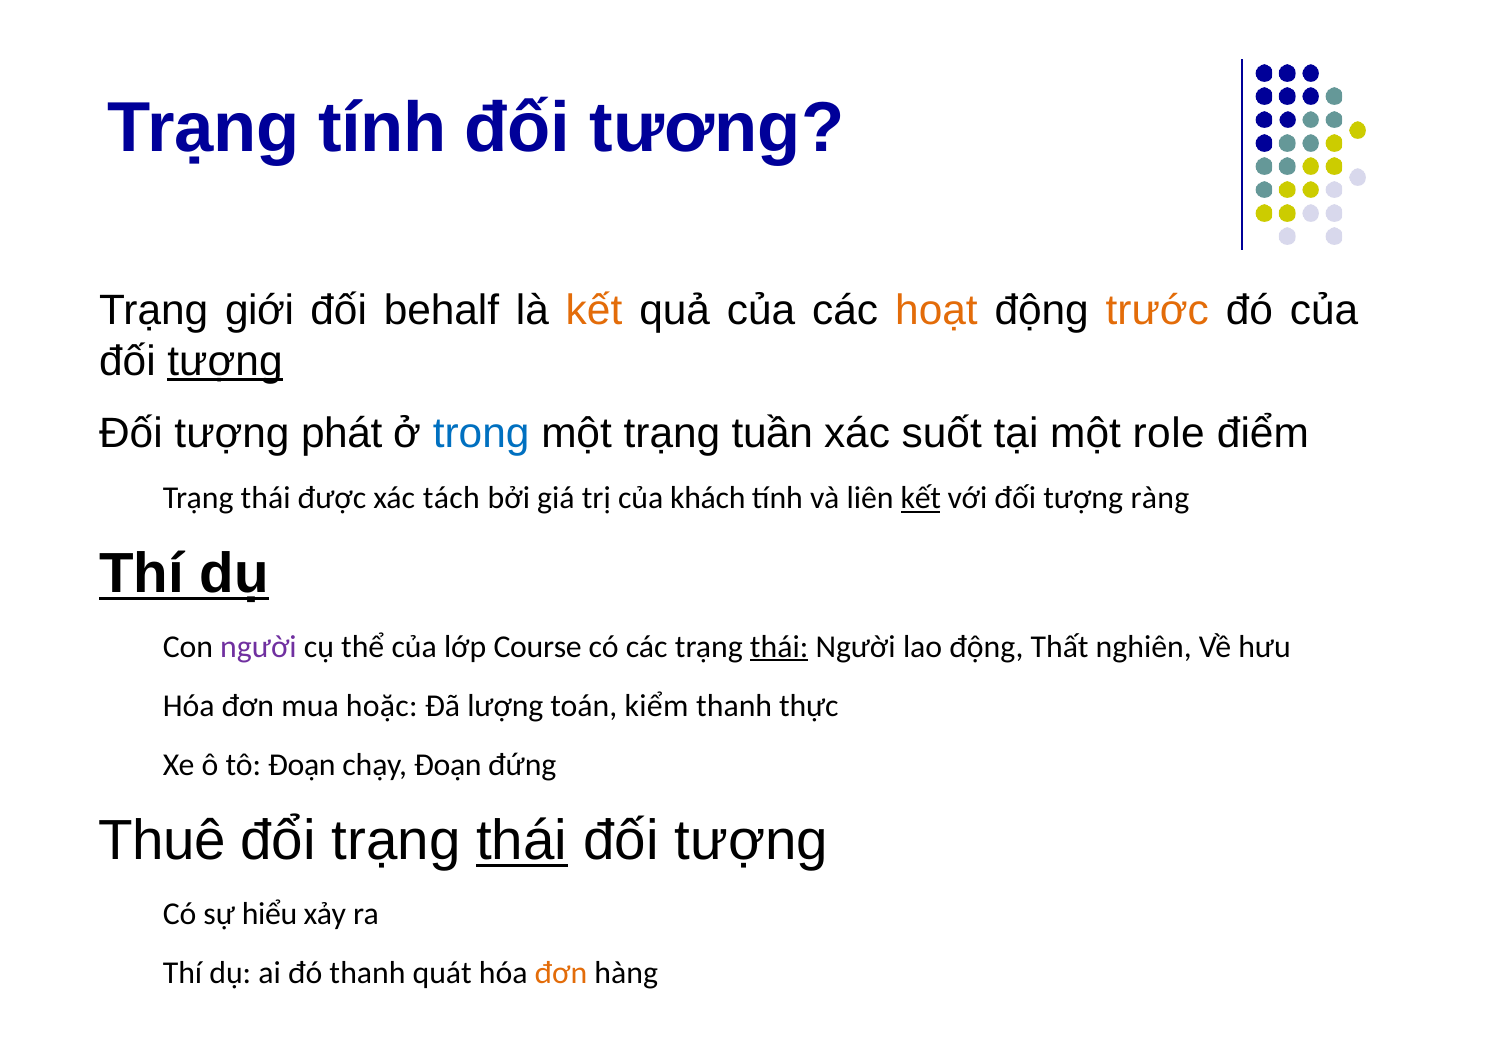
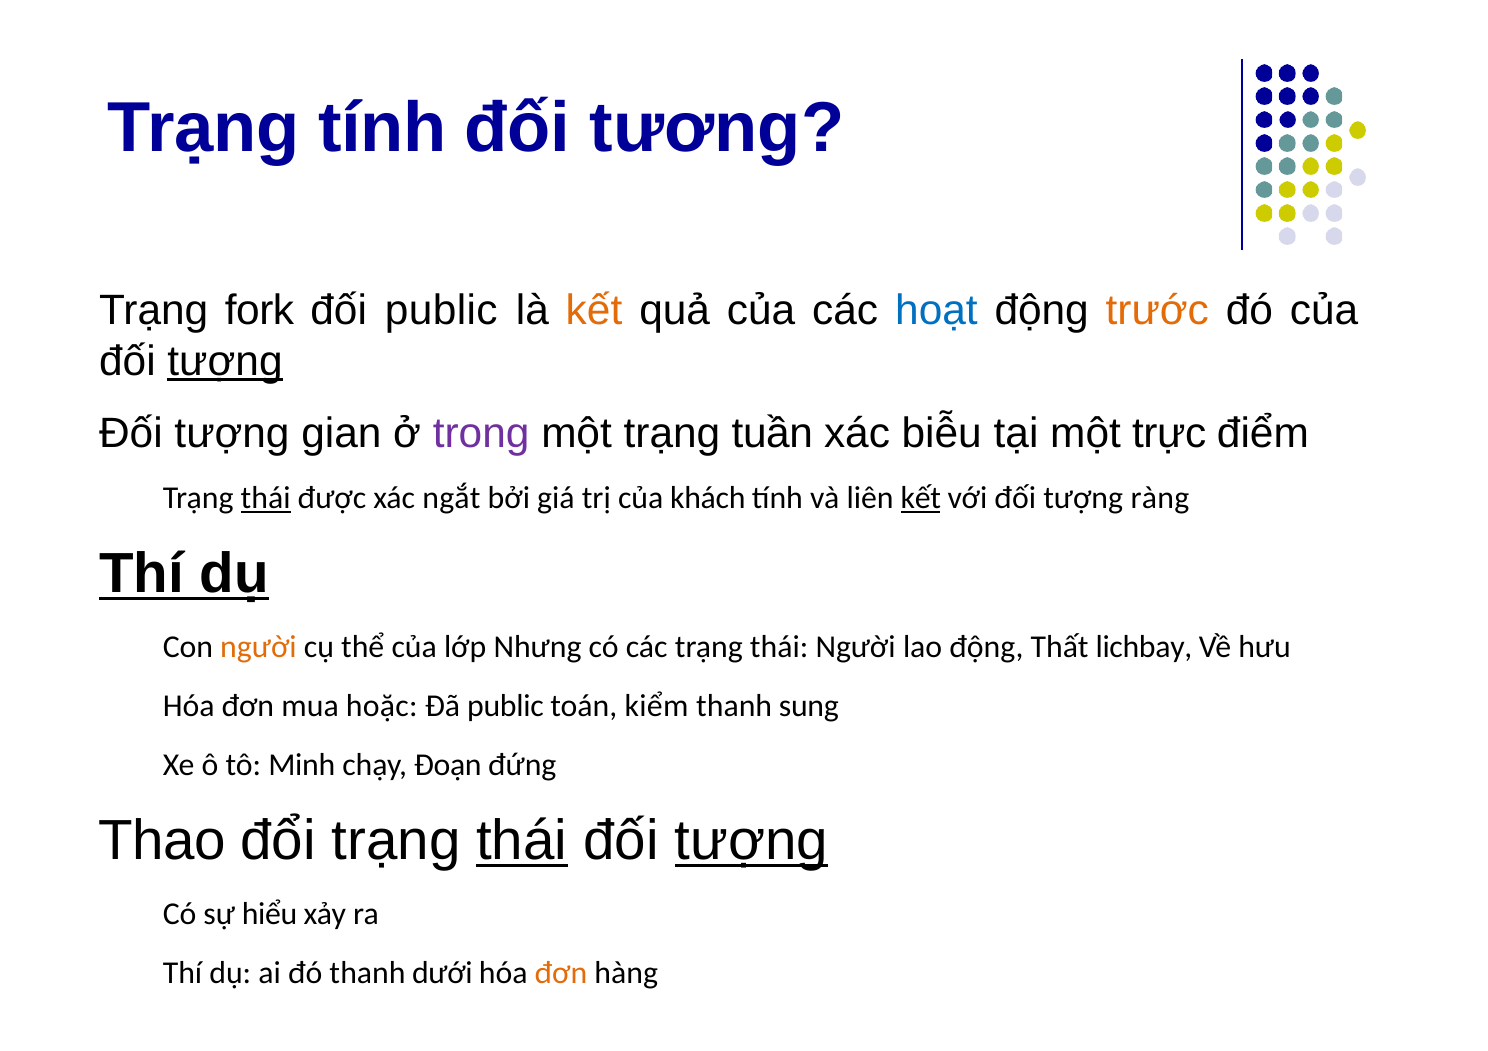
giới: giới -> fork
đối behalf: behalf -> public
hoạt colour: orange -> blue
phát: phát -> gian
trong colour: blue -> purple
suốt: suốt -> biễu
role: role -> trực
thái at (266, 498) underline: none -> present
tách: tách -> ngắt
người at (258, 647) colour: purple -> orange
Course: Course -> Nhưng
thái at (779, 647) underline: present -> none
nghiên: nghiên -> lichbay
Đã lượng: lượng -> public
thực: thực -> sung
tô Đoạn: Đoạn -> Minh
Thuê: Thuê -> Thao
tượng at (751, 842) underline: none -> present
quát: quát -> dưới
